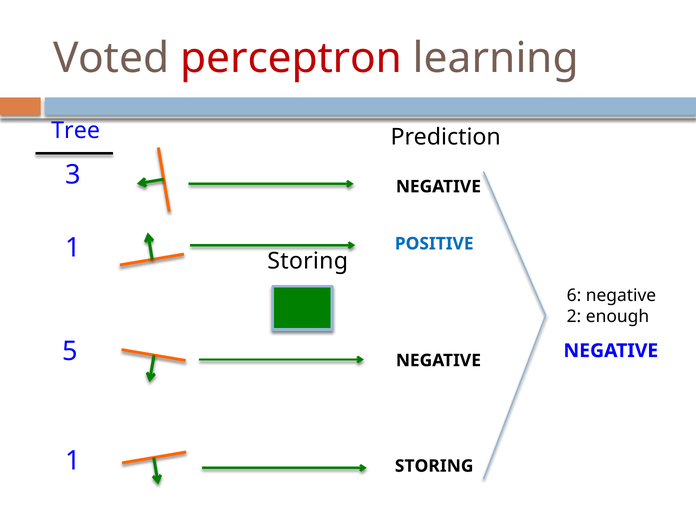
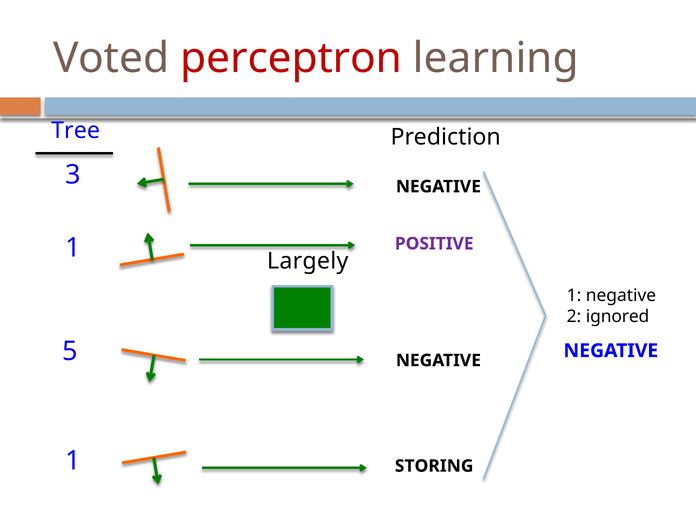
POSITIVE colour: blue -> purple
Storing at (308, 261): Storing -> Largely
6 at (574, 296): 6 -> 1
enough: enough -> ignored
